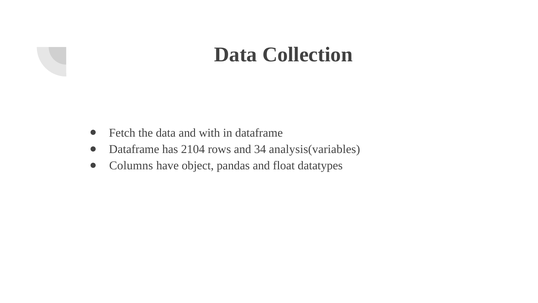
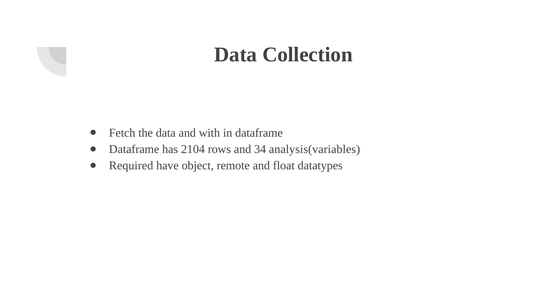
Columns: Columns -> Required
pandas: pandas -> remote
